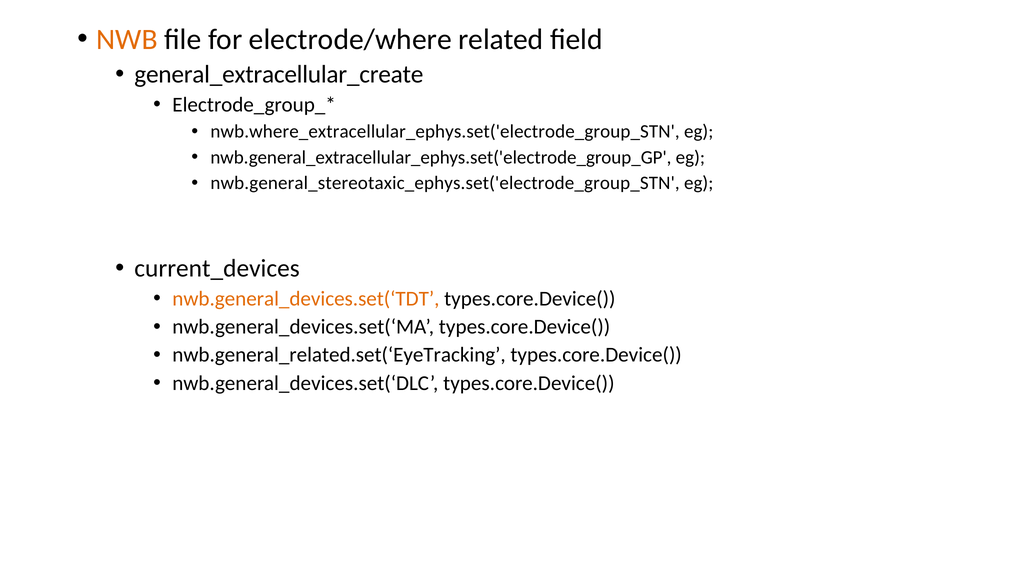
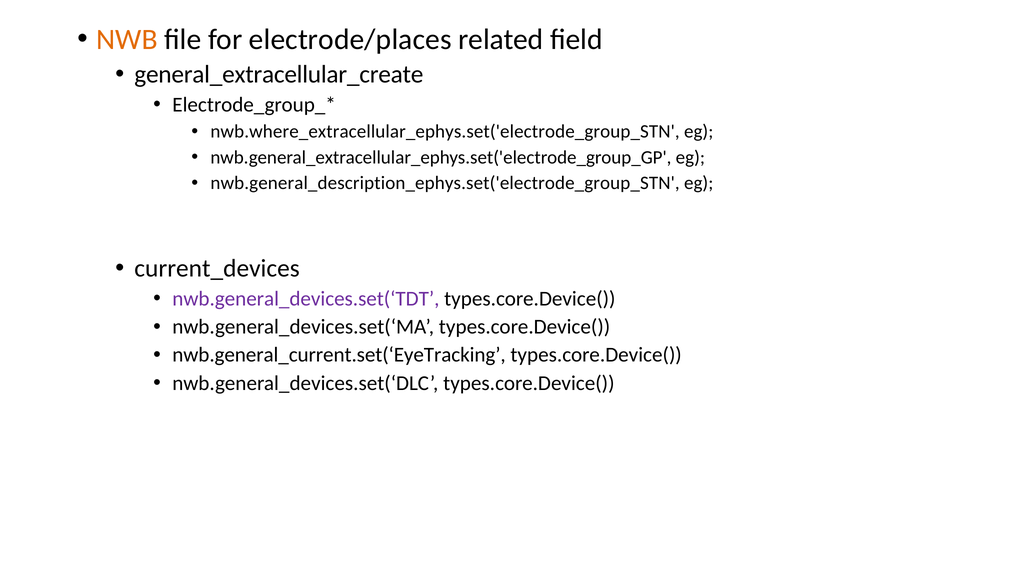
electrode/where: electrode/where -> electrode/places
nwb.general_stereotaxic_ephys.set('electrode_group_STN: nwb.general_stereotaxic_ephys.set('electrode_group_STN -> nwb.general_description_ephys.set('electrode_group_STN
nwb.general_devices.set(‘TDT colour: orange -> purple
nwb.general_related.set(‘EyeTracking: nwb.general_related.set(‘EyeTracking -> nwb.general_current.set(‘EyeTracking
